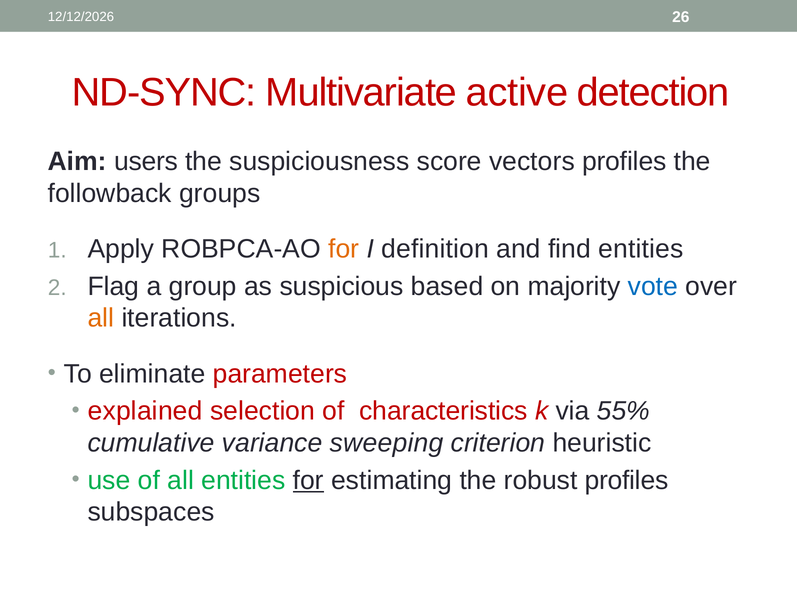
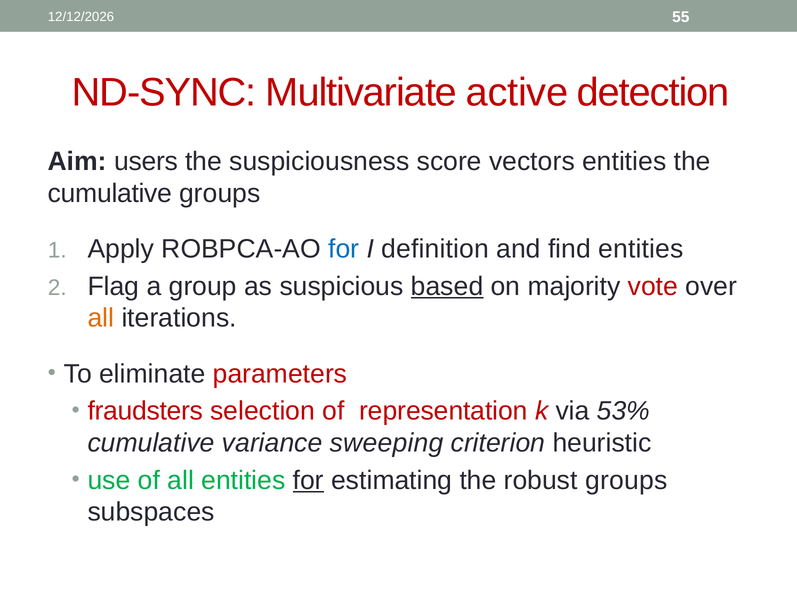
26: 26 -> 55
vectors profiles: profiles -> entities
followback at (110, 193): followback -> cumulative
for at (344, 249) colour: orange -> blue
based underline: none -> present
vote colour: blue -> red
explained: explained -> fraudsters
characteristics: characteristics -> representation
55%: 55% -> 53%
robust profiles: profiles -> groups
